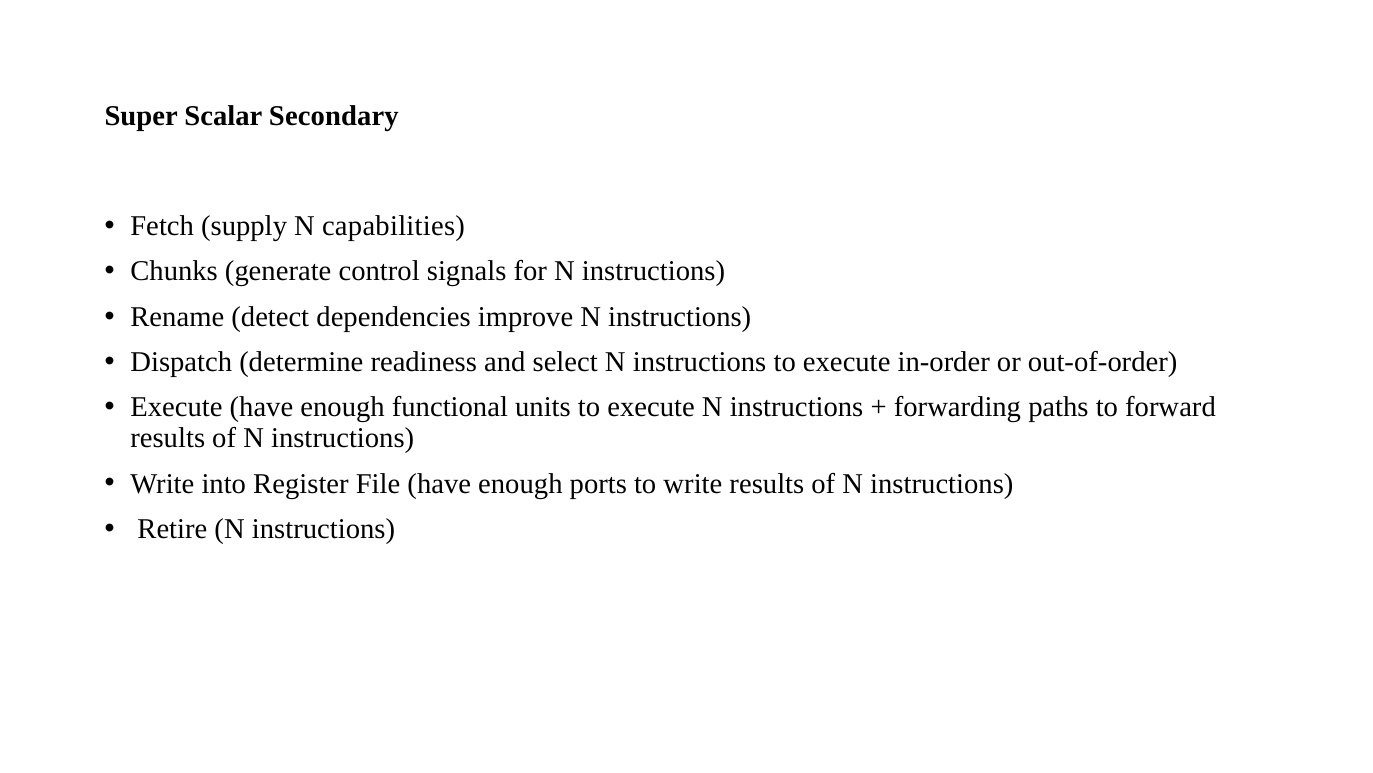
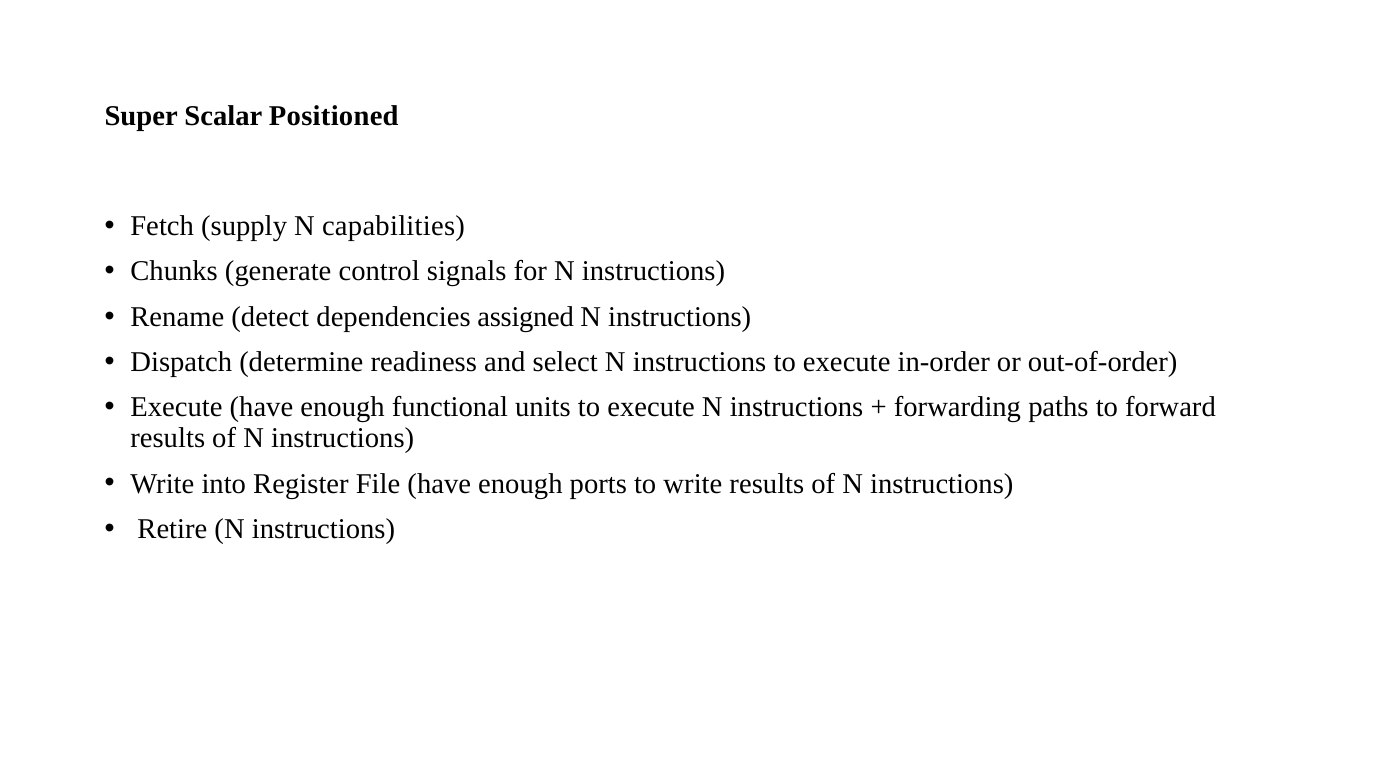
Secondary: Secondary -> Positioned
improve: improve -> assigned
